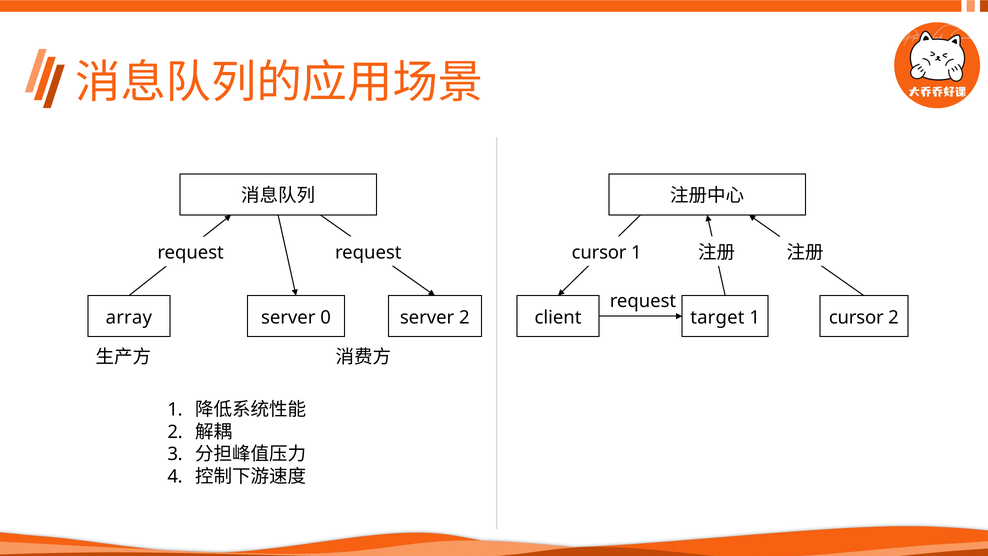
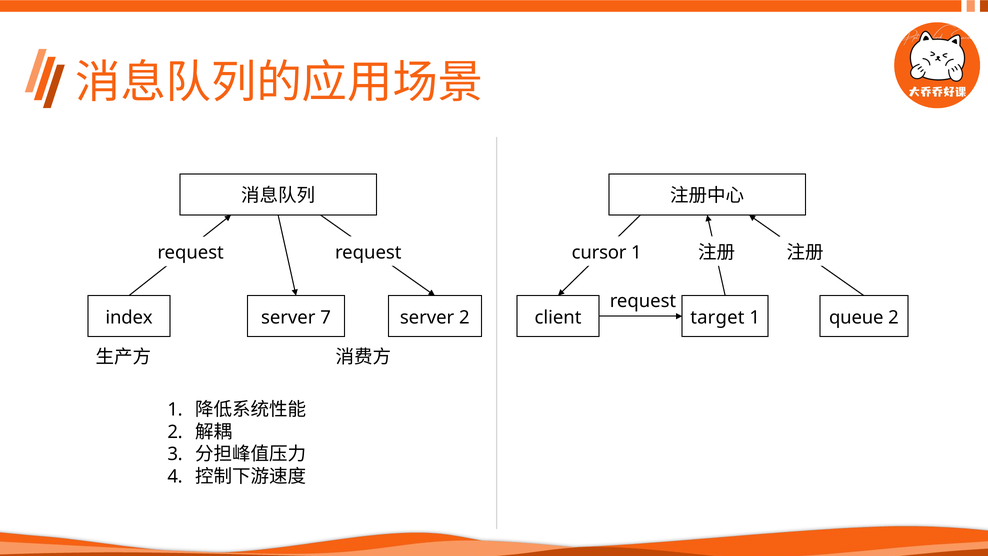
array: array -> index
0: 0 -> 7
client cursor: cursor -> queue
